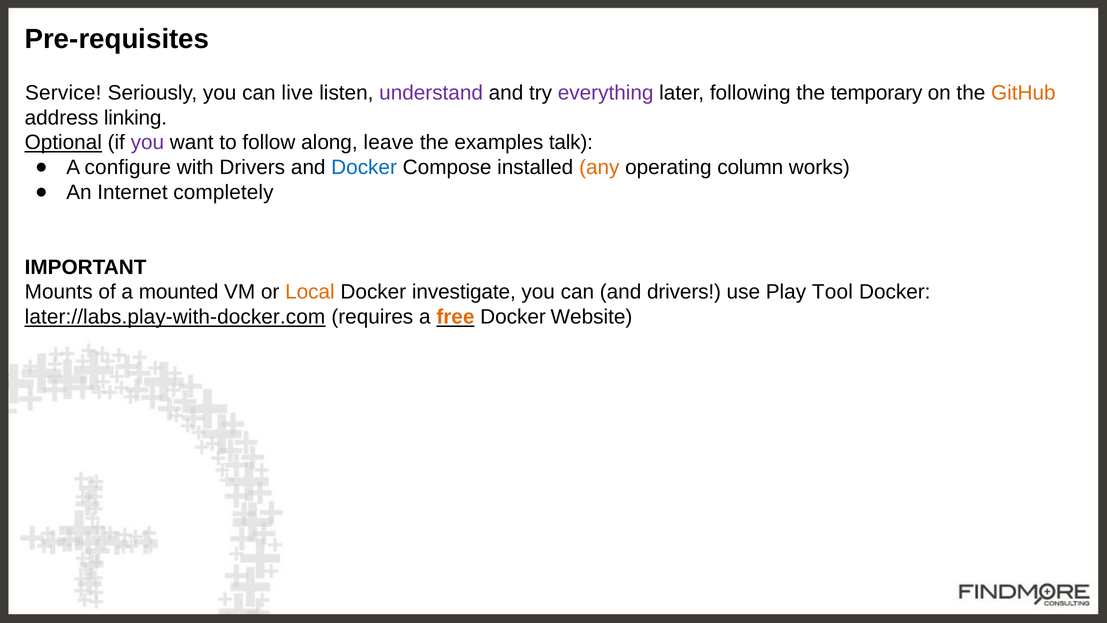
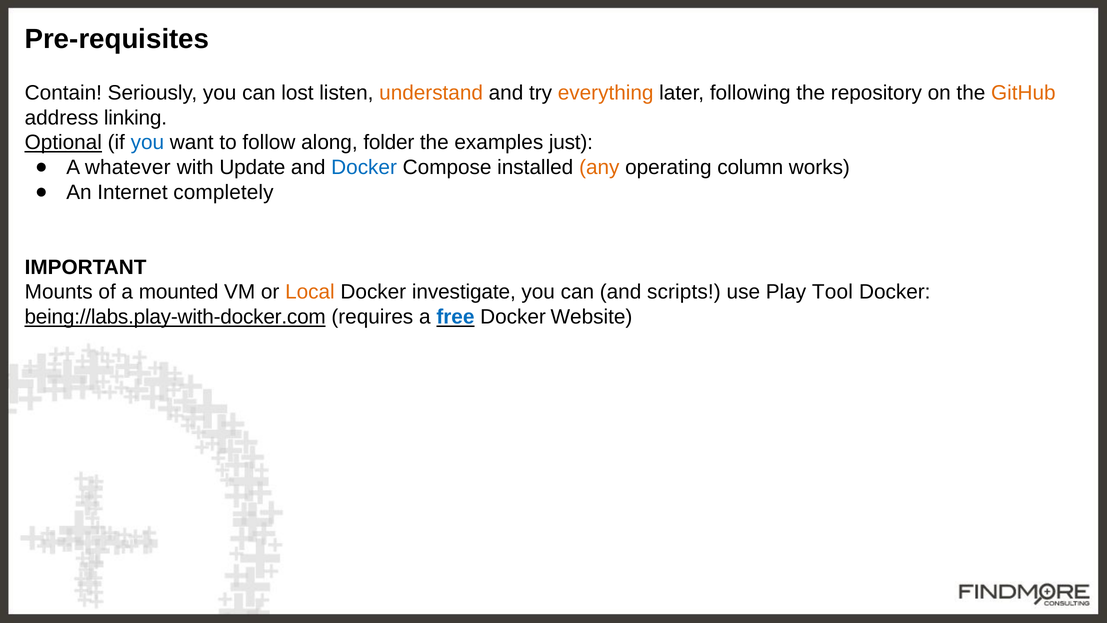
Service: Service -> Contain
live: live -> lost
understand colour: purple -> orange
everything colour: purple -> orange
temporary: temporary -> repository
you at (147, 143) colour: purple -> blue
leave: leave -> folder
talk: talk -> just
configure: configure -> whatever
with Drivers: Drivers -> Update
and drivers: drivers -> scripts
later://labs.play-with-docker.com: later://labs.play-with-docker.com -> being://labs.play-with-docker.com
free colour: orange -> blue
